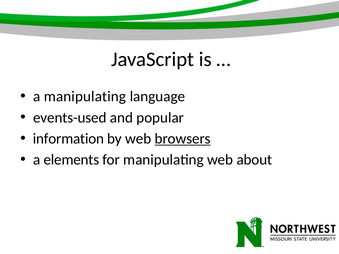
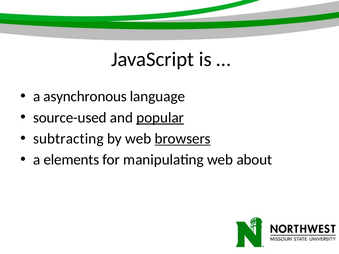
a manipulating: manipulating -> asynchronous
events-used: events-used -> source-used
popular underline: none -> present
information: information -> subtracting
